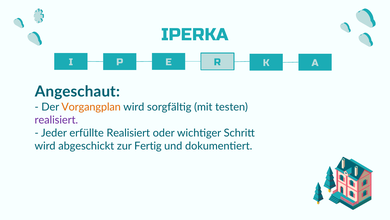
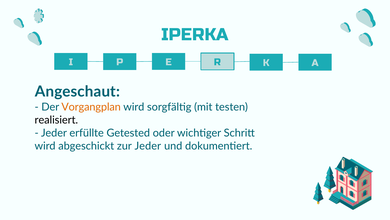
realisiert at (56, 120) colour: purple -> black
erfüllte Realisiert: Realisiert -> Getested
zur Fertig: Fertig -> Jeder
